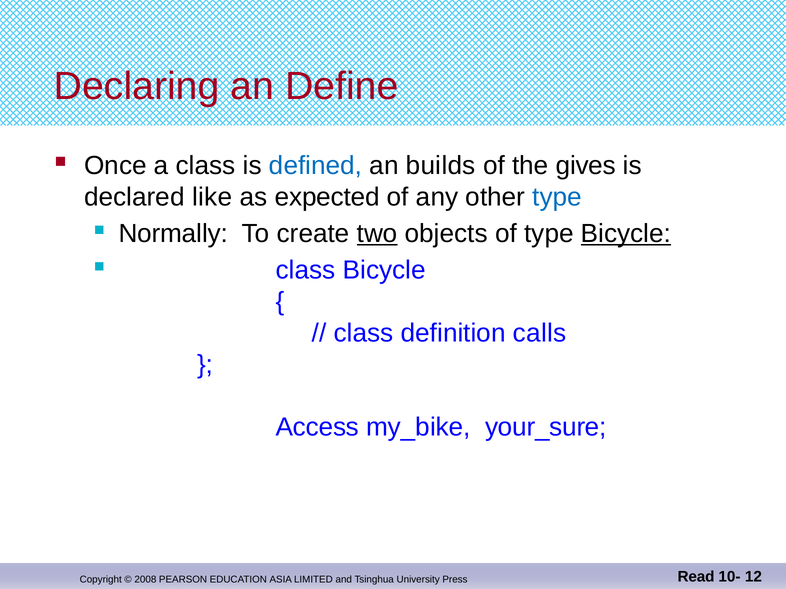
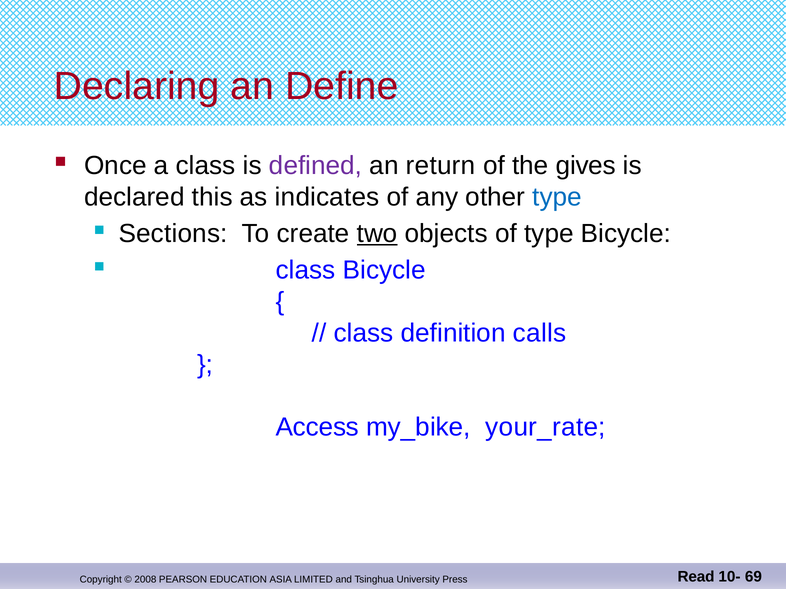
defined colour: blue -> purple
builds: builds -> return
like: like -> this
expected: expected -> indicates
Normally: Normally -> Sections
Bicycle at (626, 234) underline: present -> none
your_sure: your_sure -> your_rate
12: 12 -> 69
